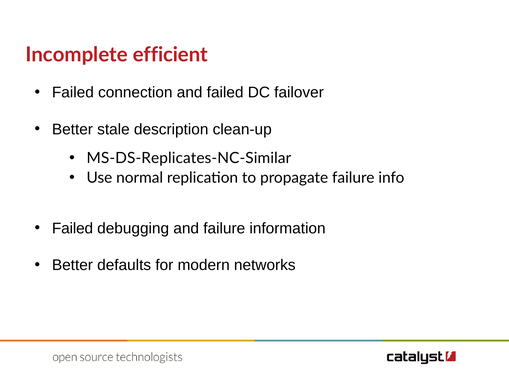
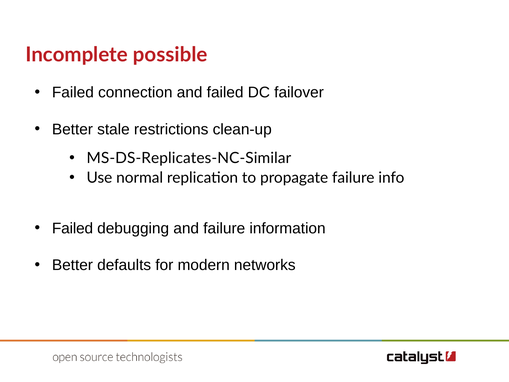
efficient: efficient -> possible
description: description -> restrictions
